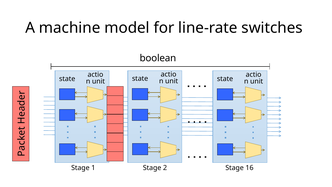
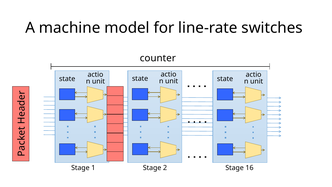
boolean: boolean -> counter
